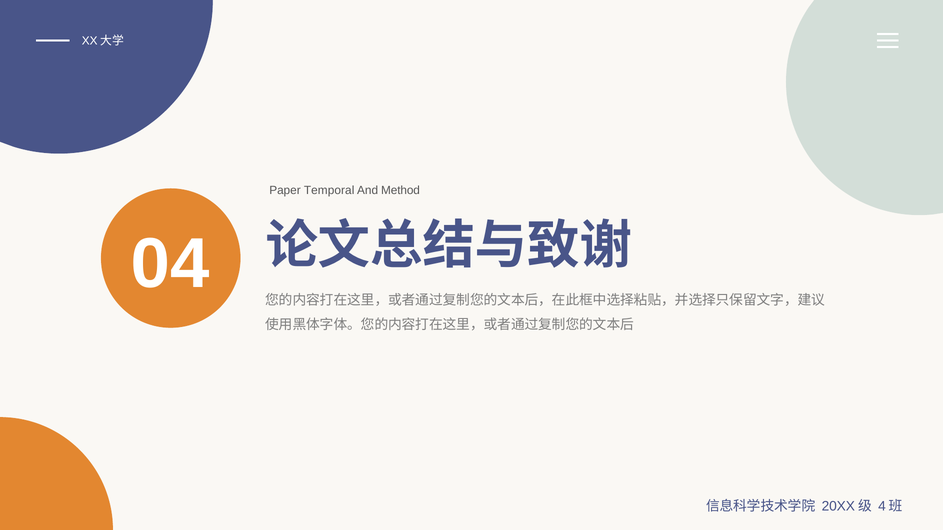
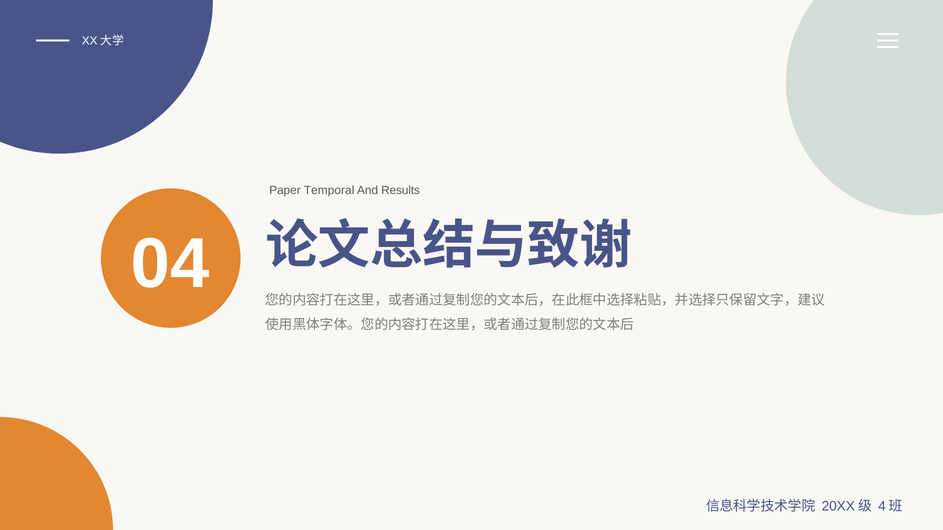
Method: Method -> Results
